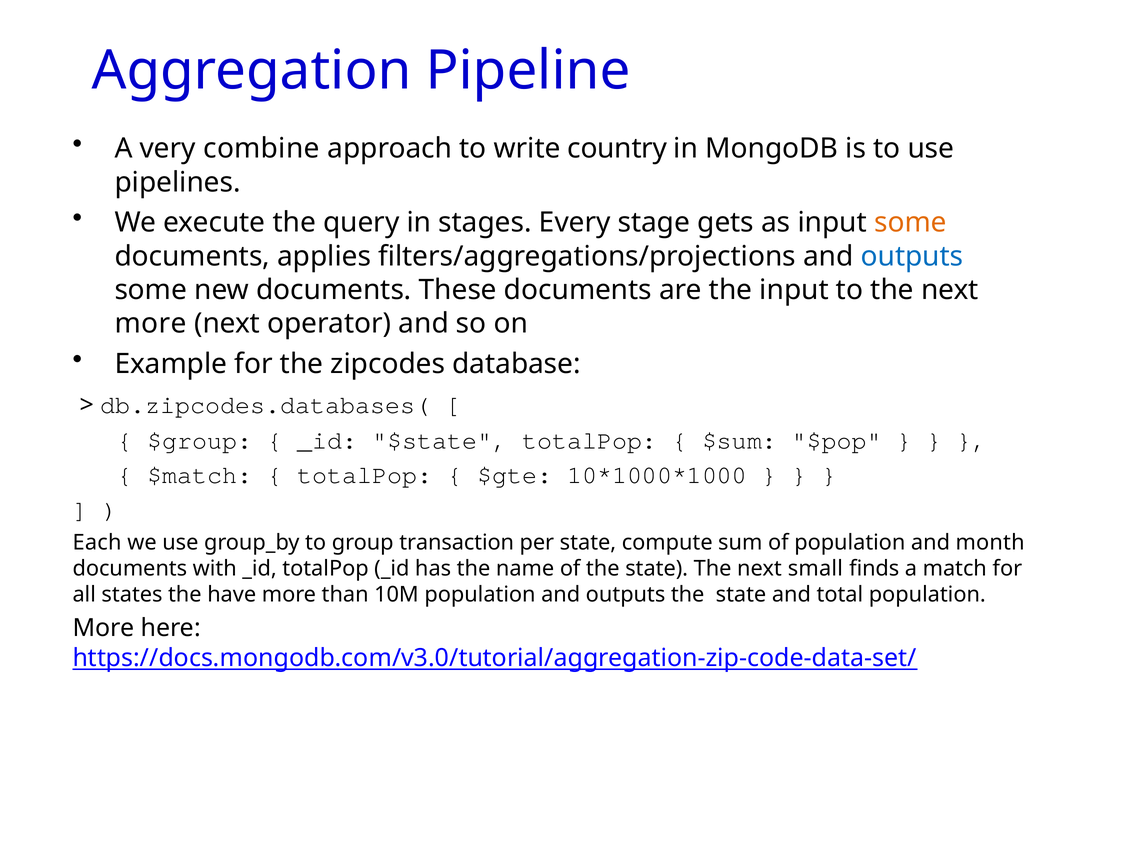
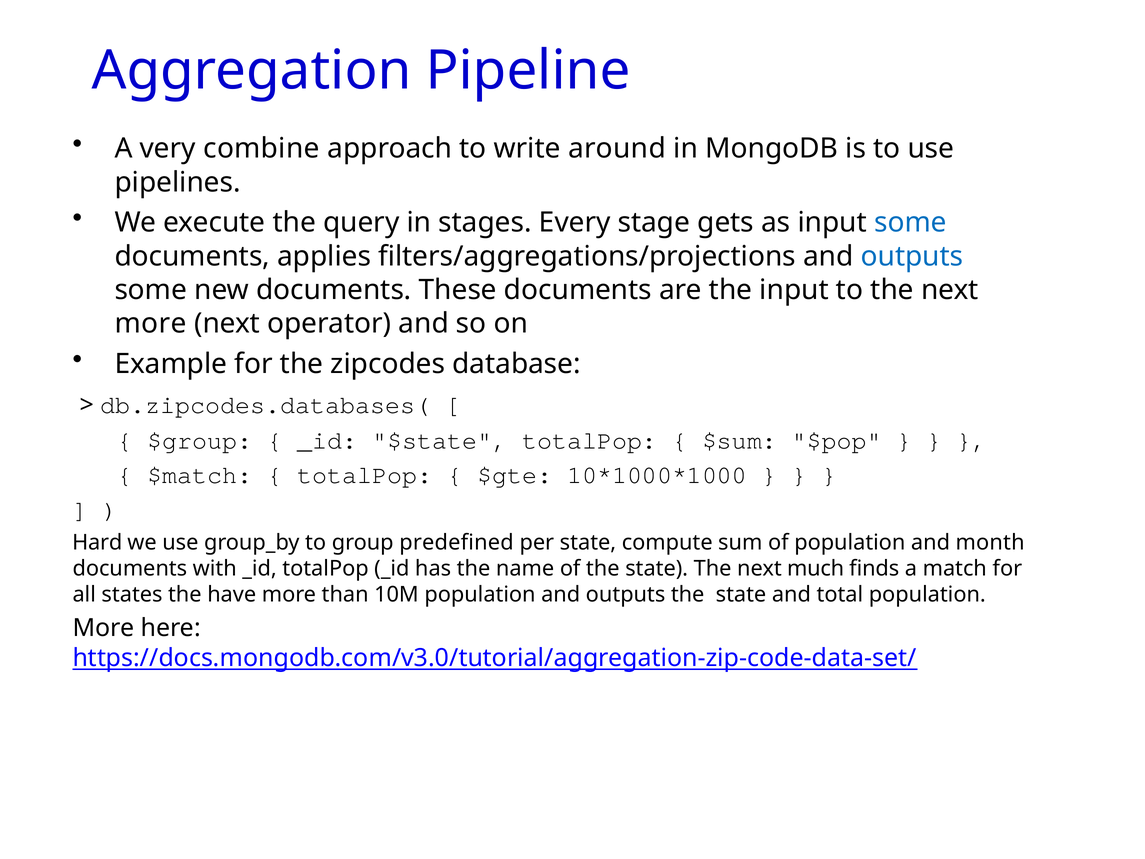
country: country -> around
some at (910, 222) colour: orange -> blue
Each: Each -> Hard
transaction: transaction -> predefined
small: small -> much
